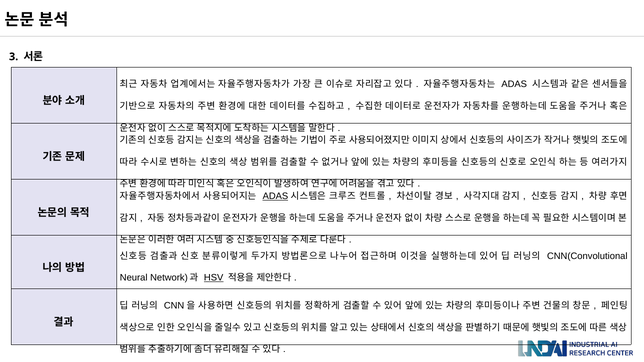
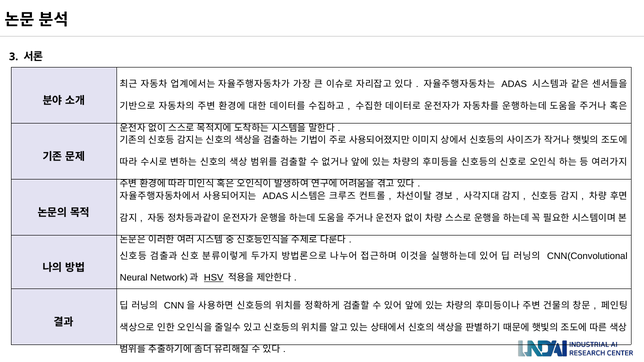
ADAS at (275, 196) underline: present -> none
